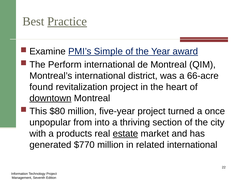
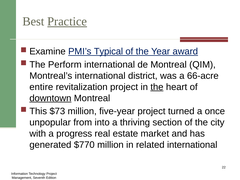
Simple: Simple -> Typical
found: found -> entire
the at (157, 87) underline: none -> present
$80: $80 -> $73
products: products -> progress
estate underline: present -> none
